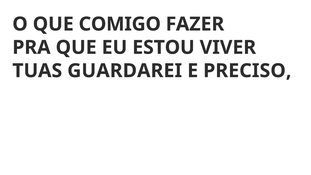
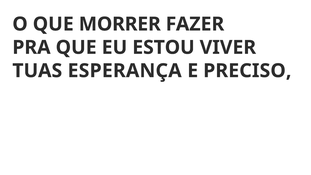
COMIGO: COMIGO -> MORRER
GUARDAREI: GUARDAREI -> ESPERANÇA
